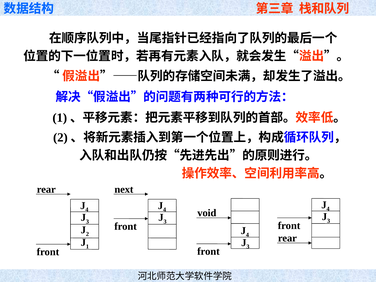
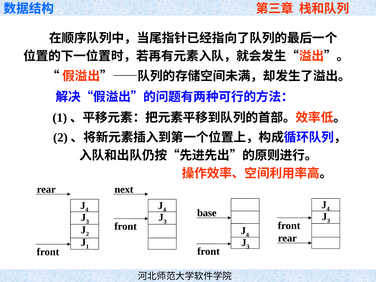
void: void -> base
